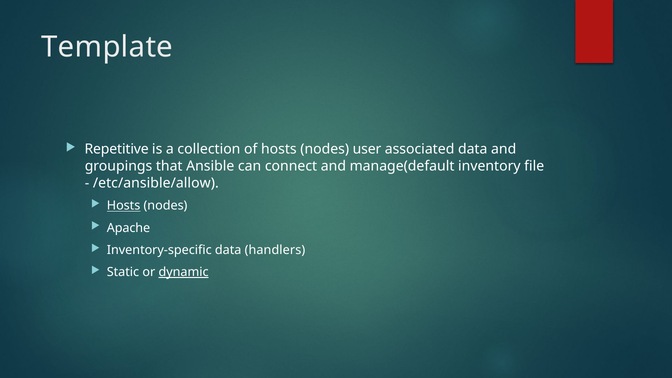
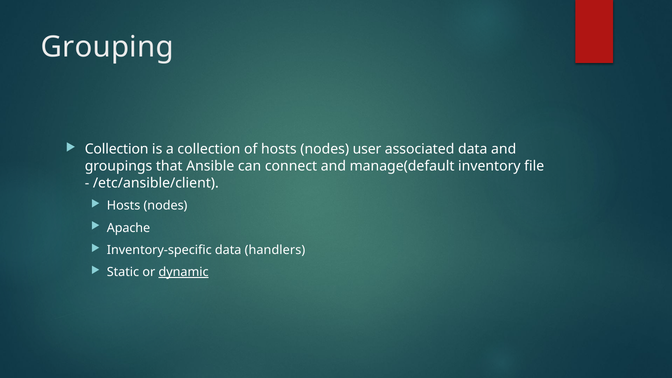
Template: Template -> Grouping
Repetitive at (117, 149): Repetitive -> Collection
/etc/ansible/allow: /etc/ansible/allow -> /etc/ansible/client
Hosts at (124, 206) underline: present -> none
